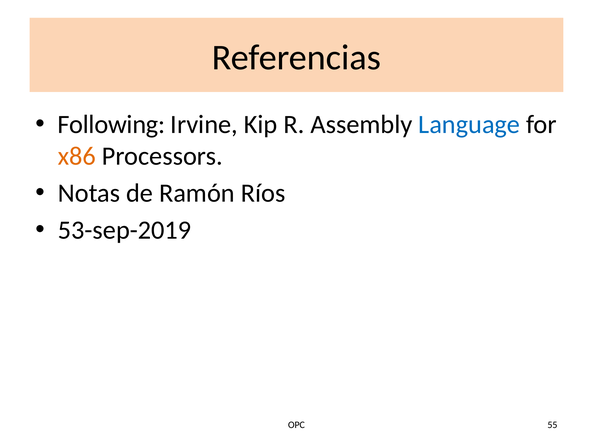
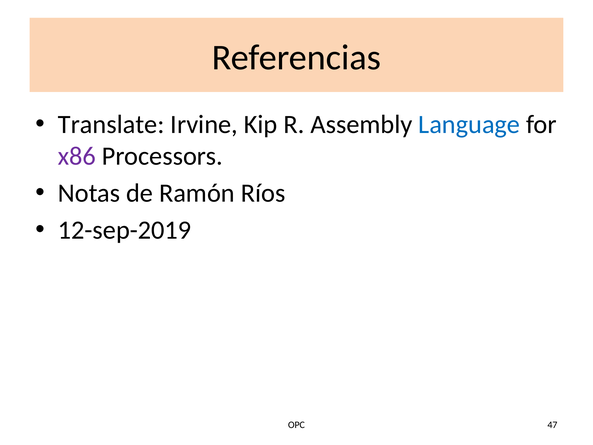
Following: Following -> Translate
x86 colour: orange -> purple
53-sep-2019: 53-sep-2019 -> 12-sep-2019
55: 55 -> 47
